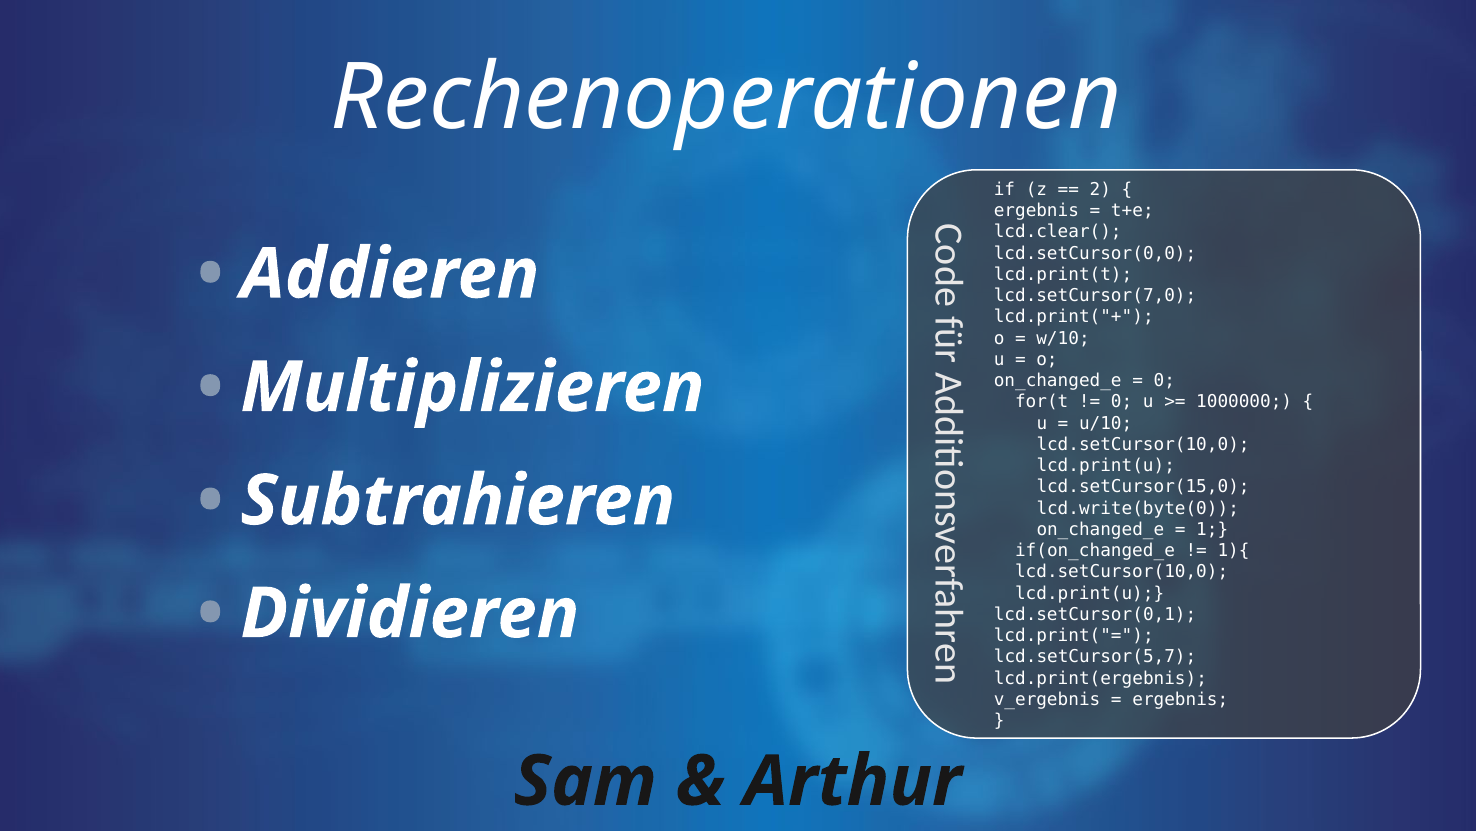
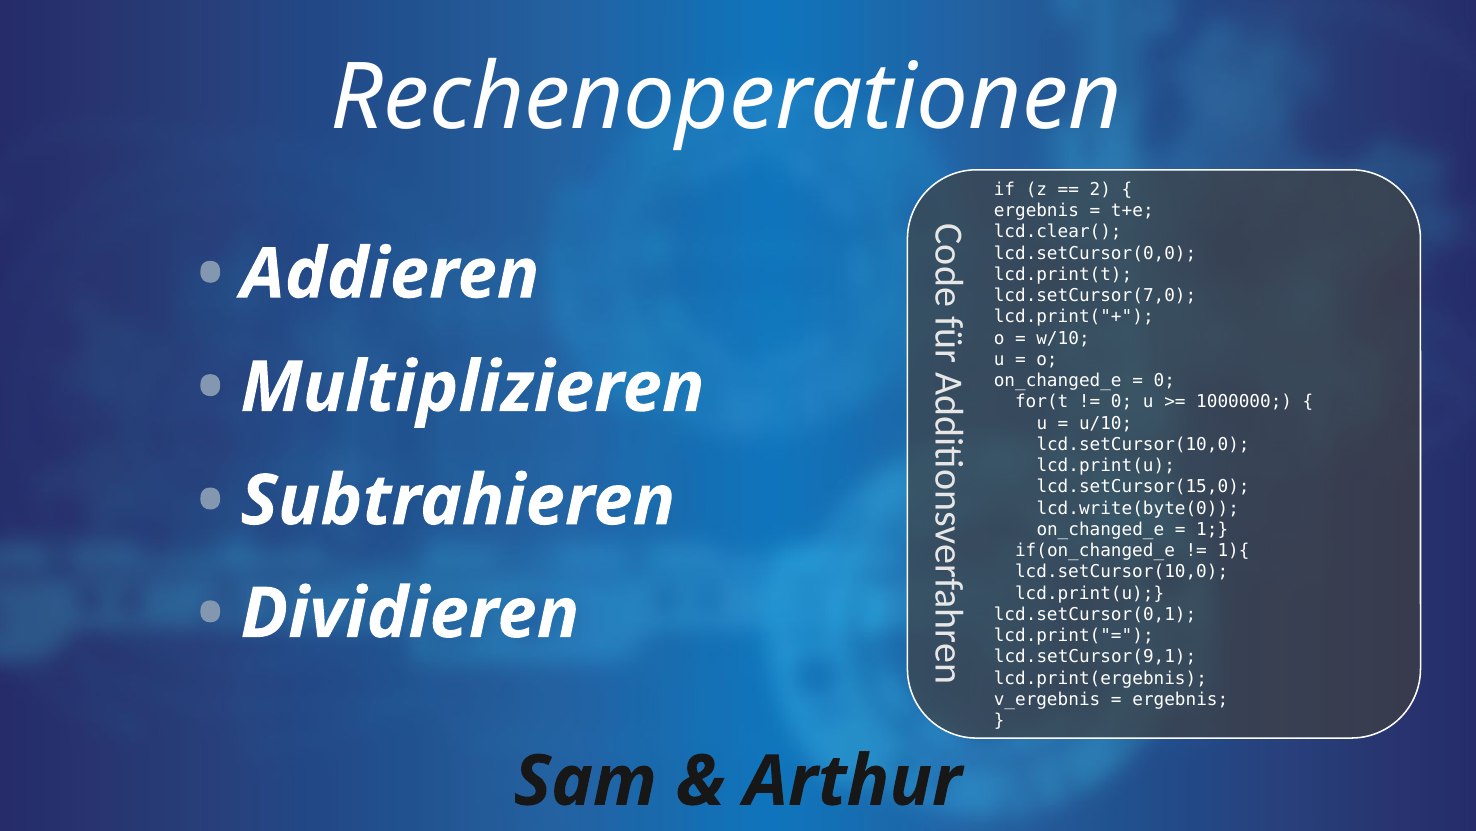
lcd.setCursor(5,7: lcd.setCursor(5,7 -> lcd.setCursor(9,1
